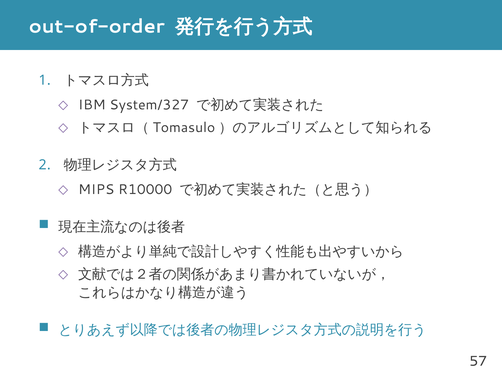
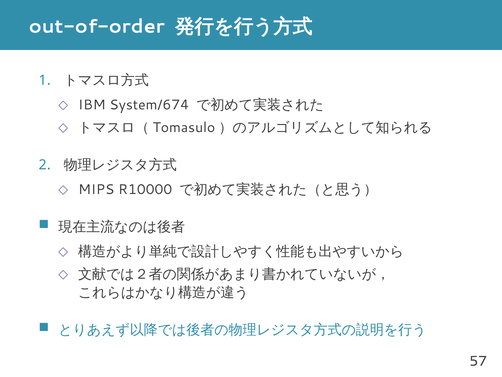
System/327: System/327 -> System/674
